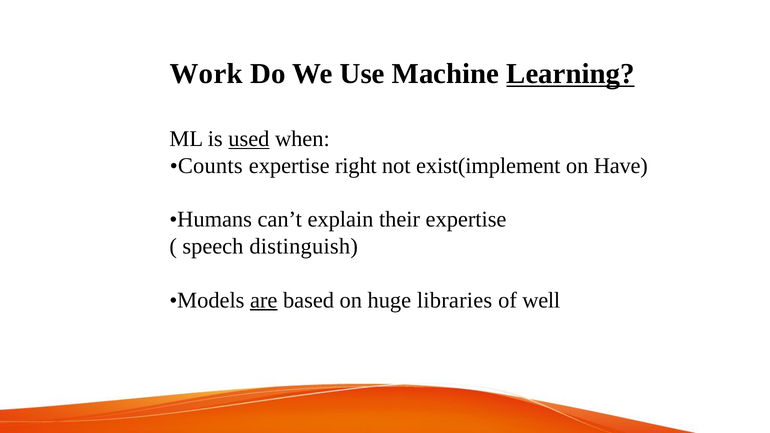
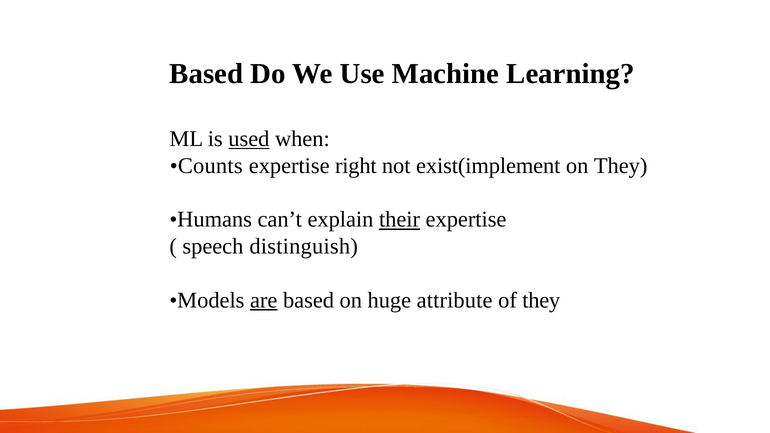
Work at (206, 74): Work -> Based
Learning underline: present -> none
on Have: Have -> They
their underline: none -> present
libraries: libraries -> attribute
of well: well -> they
